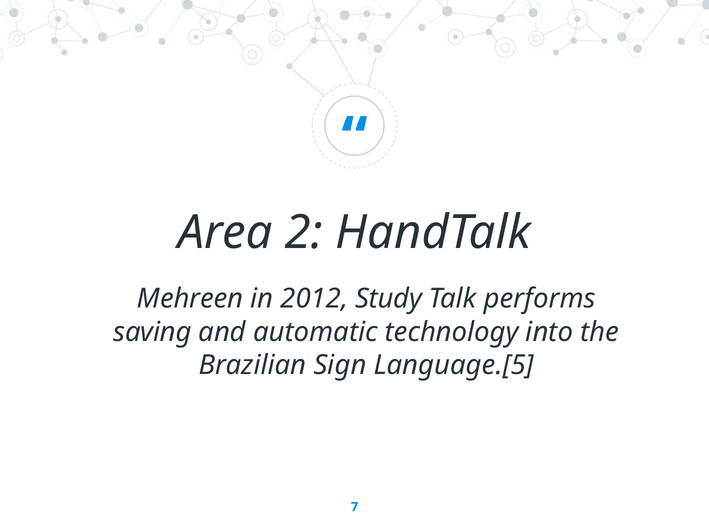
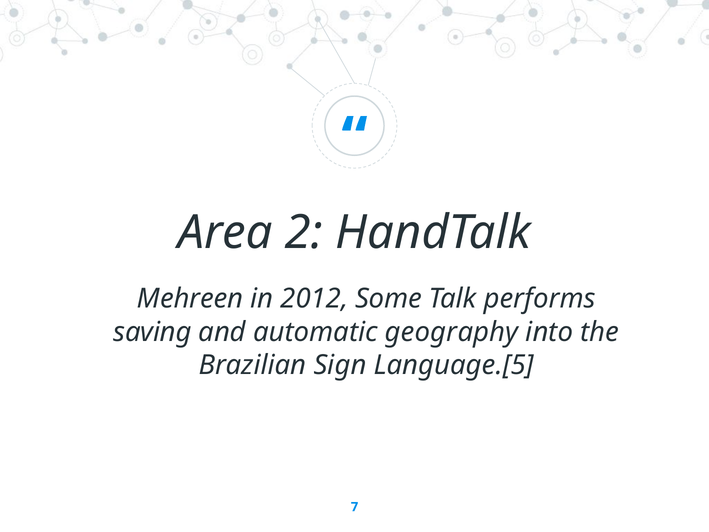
Study: Study -> Some
technology: technology -> geography
